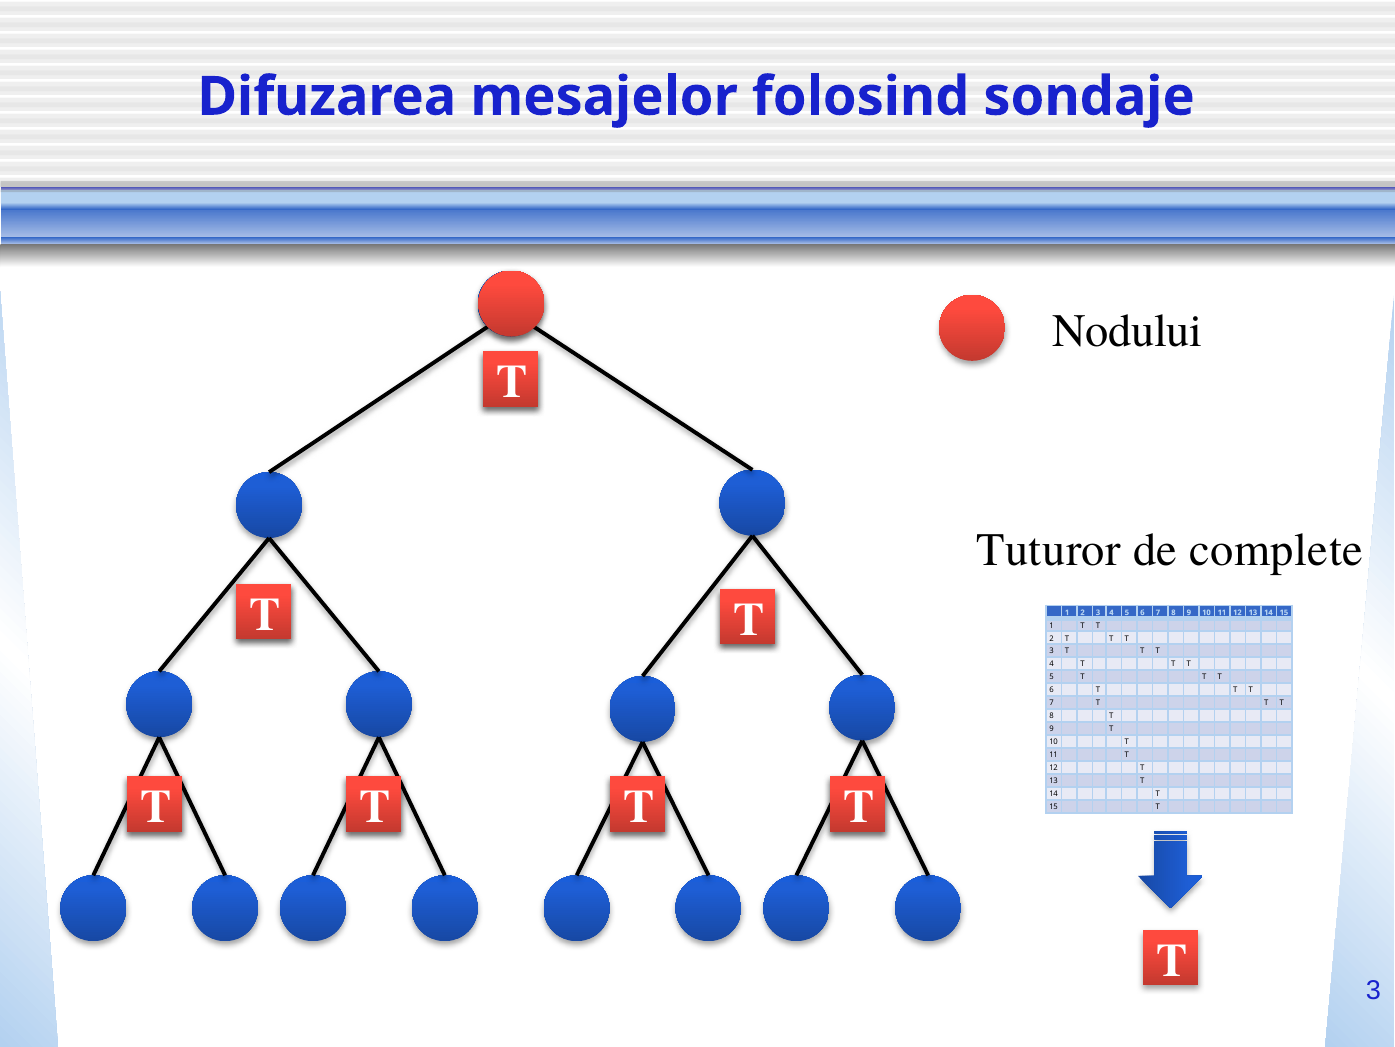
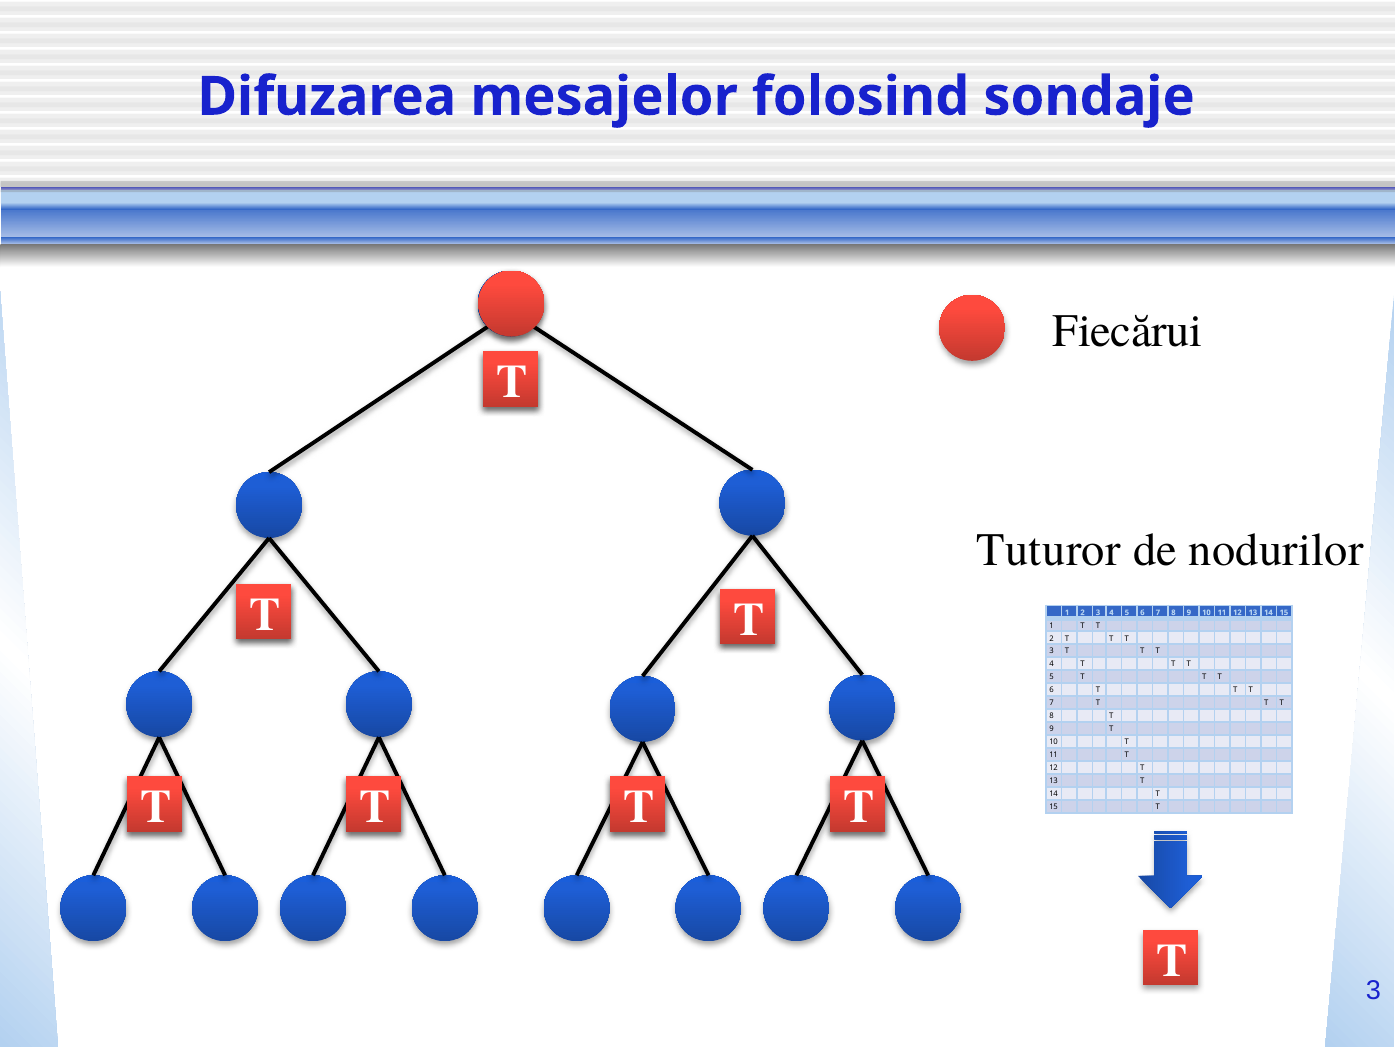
Nodului: Nodului -> Fiecărui
complete: complete -> nodurilor
